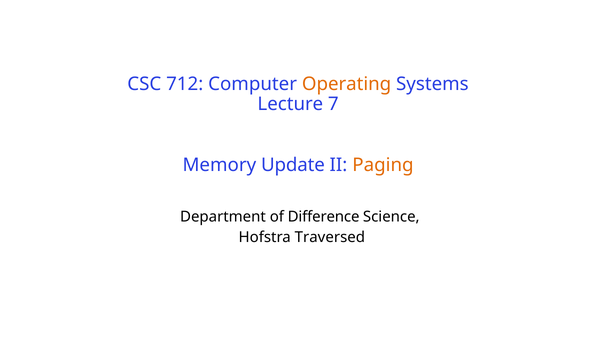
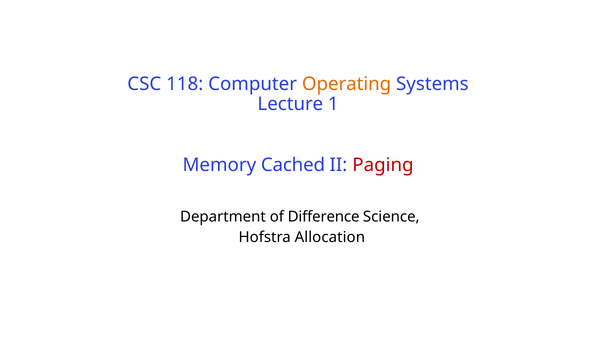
712: 712 -> 118
7: 7 -> 1
Update: Update -> Cached
Paging colour: orange -> red
Traversed: Traversed -> Allocation
